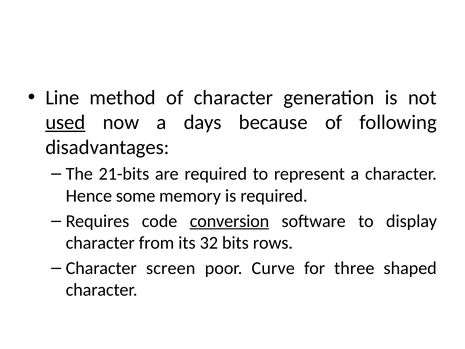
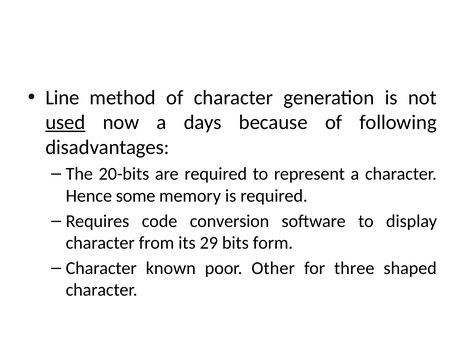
21-bits: 21-bits -> 20-bits
conversion underline: present -> none
32: 32 -> 29
rows: rows -> form
screen: screen -> known
Curve: Curve -> Other
